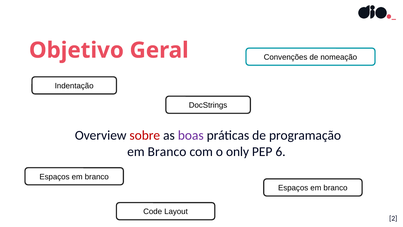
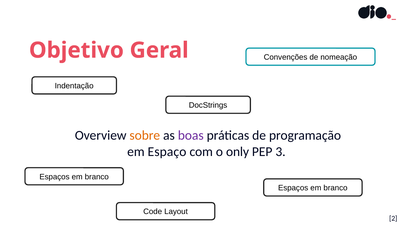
sobre colour: red -> orange
Branco at (167, 151): Branco -> Espaço
6: 6 -> 3
